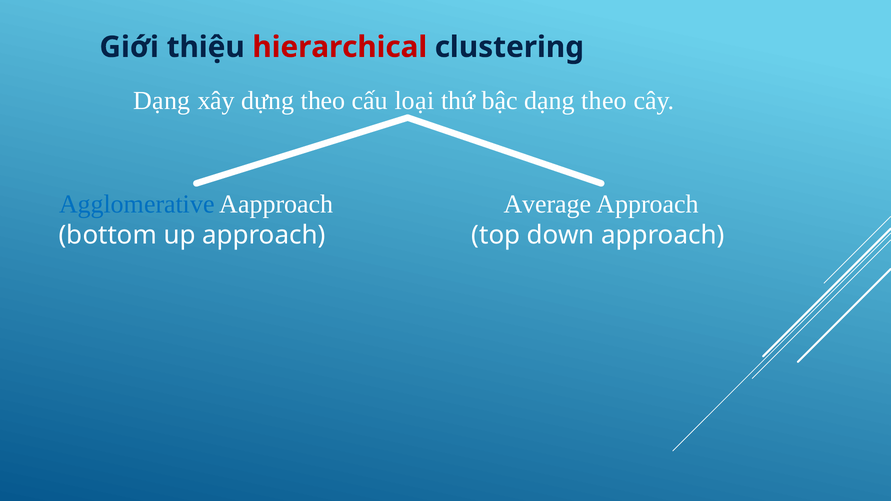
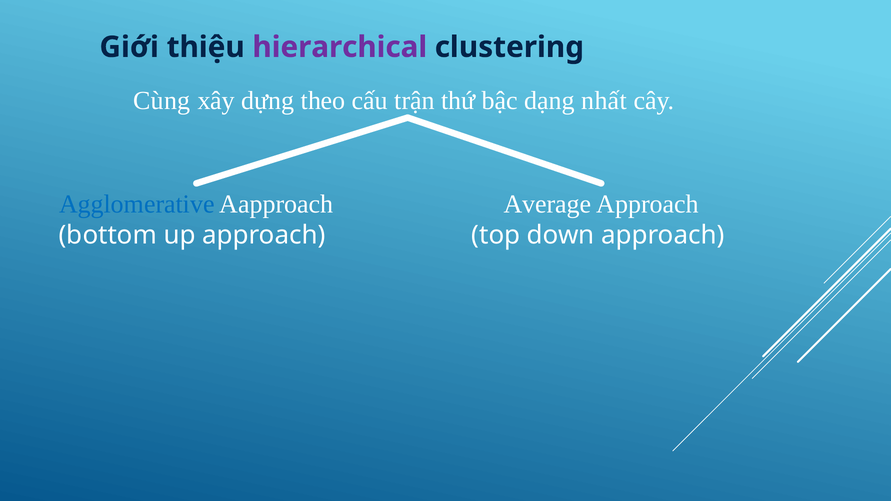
hierarchical colour: red -> purple
Dạng at (162, 101): Dạng -> Cùng
loại: loại -> trận
dạng theo: theo -> nhất
